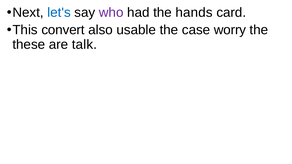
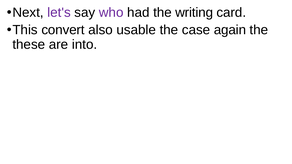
let's colour: blue -> purple
hands: hands -> writing
worry: worry -> again
talk: talk -> into
